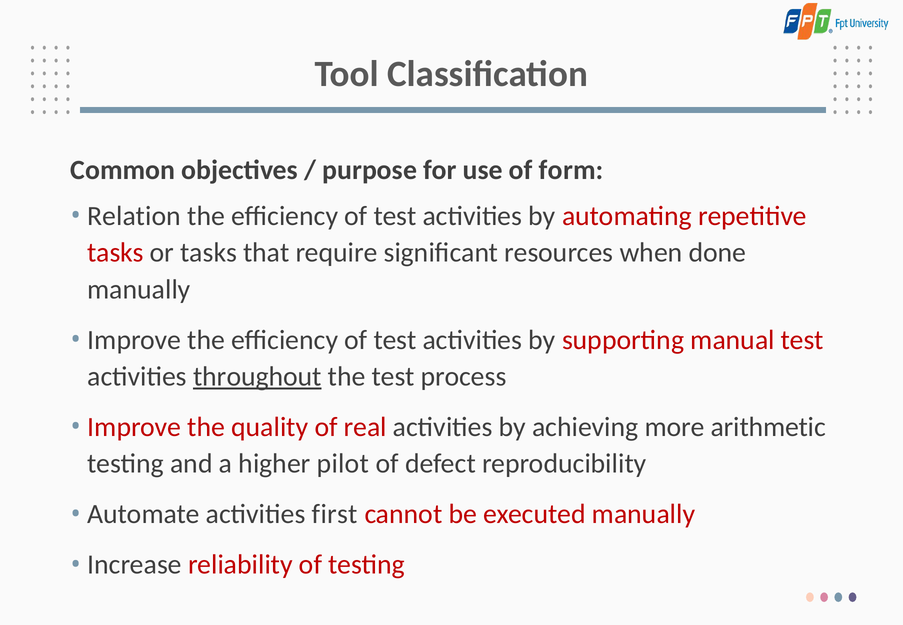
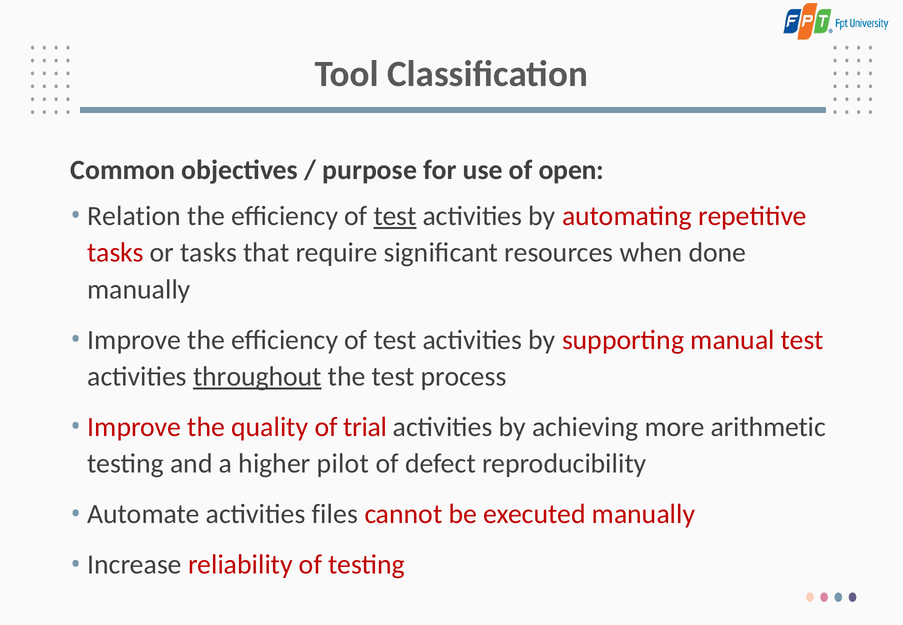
form: form -> open
test at (395, 216) underline: none -> present
real: real -> trial
first: first -> files
